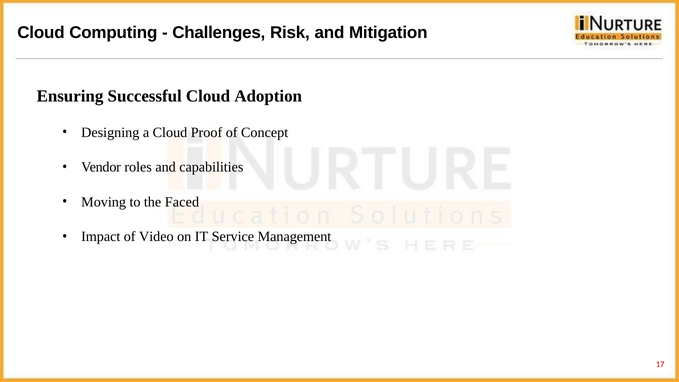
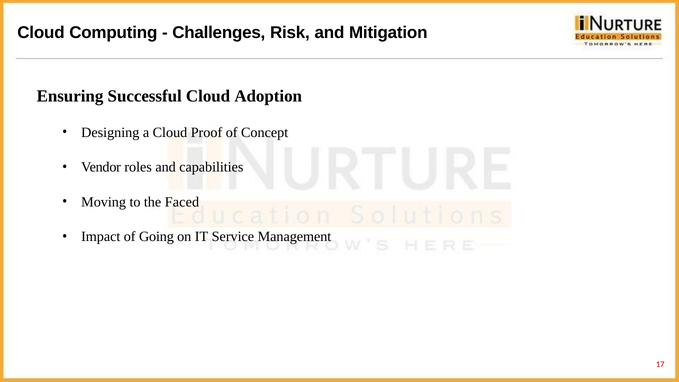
Video: Video -> Going
